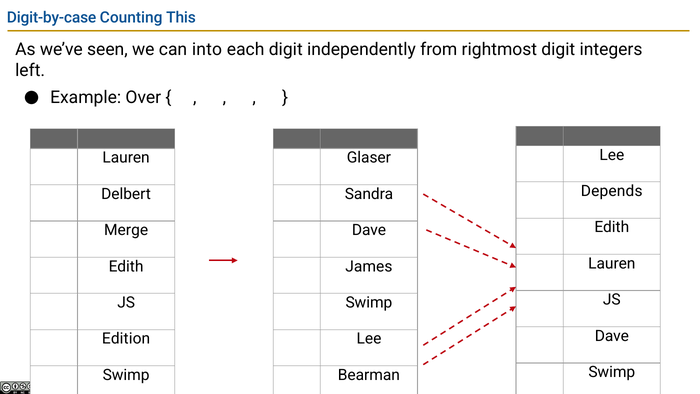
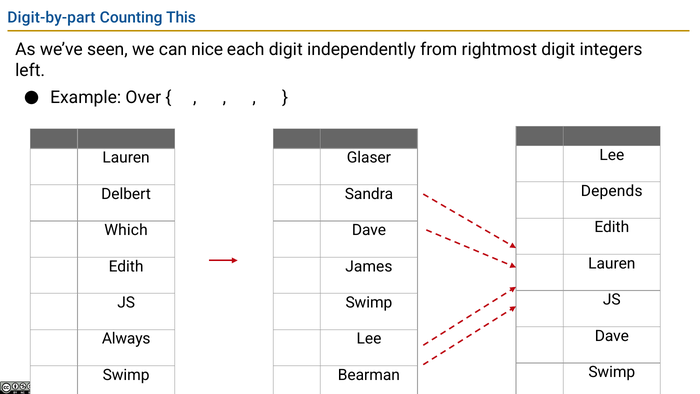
Digit-by-case: Digit-by-case -> Digit-by-part
into: into -> nice
Merge: Merge -> Which
Edition: Edition -> Always
